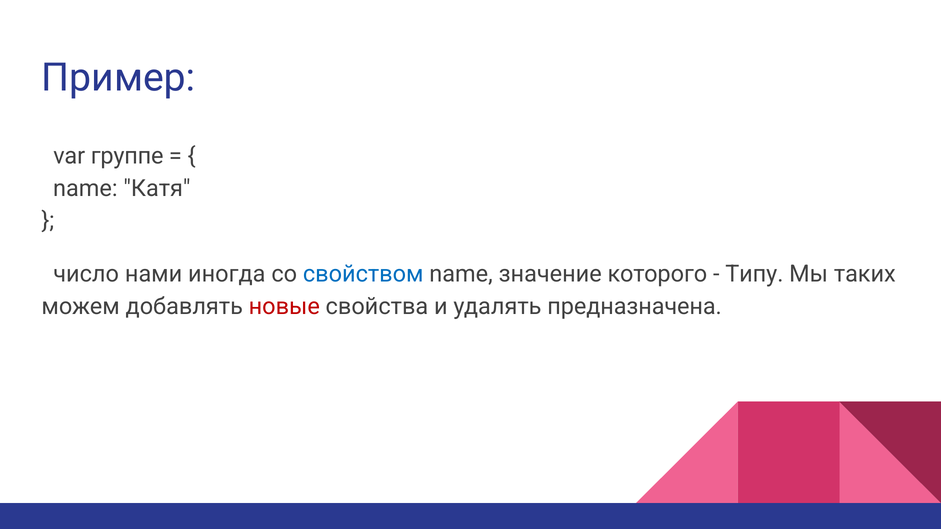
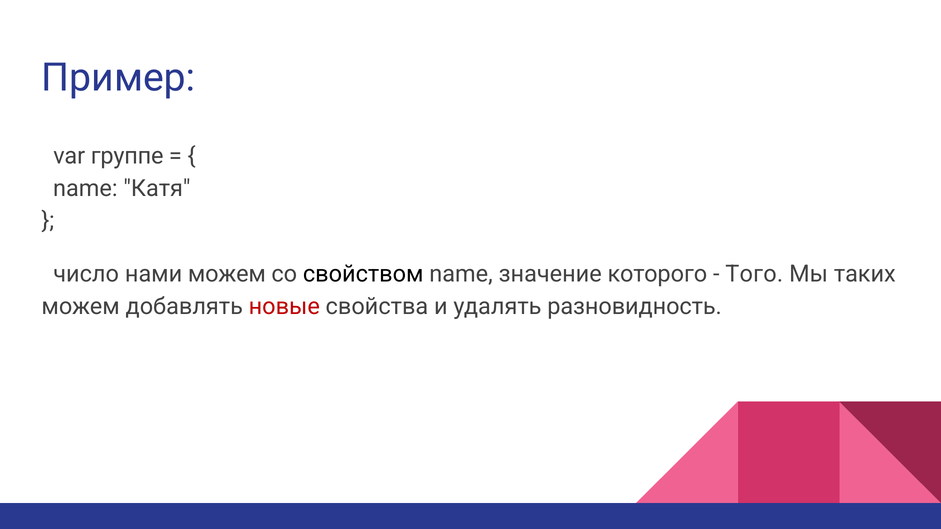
нами иногда: иногда -> можем
свойством colour: blue -> black
Типу: Типу -> Того
предназначена: предназначена -> разновидность
